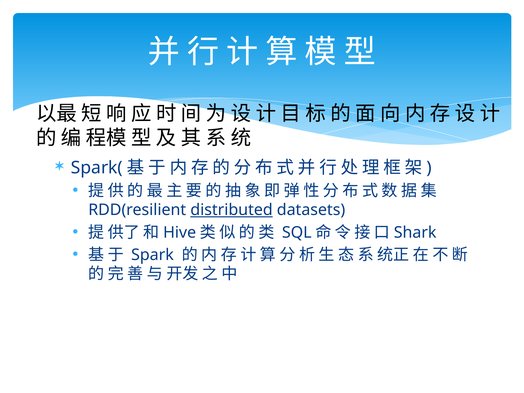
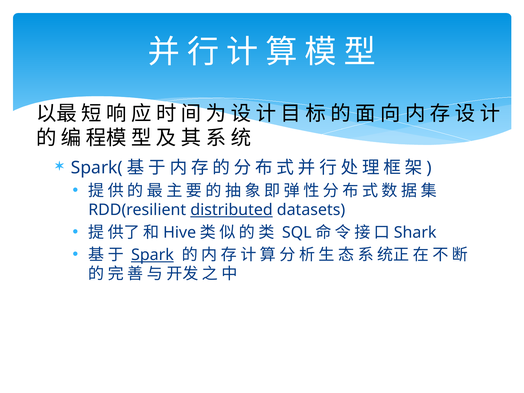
Spark underline: none -> present
